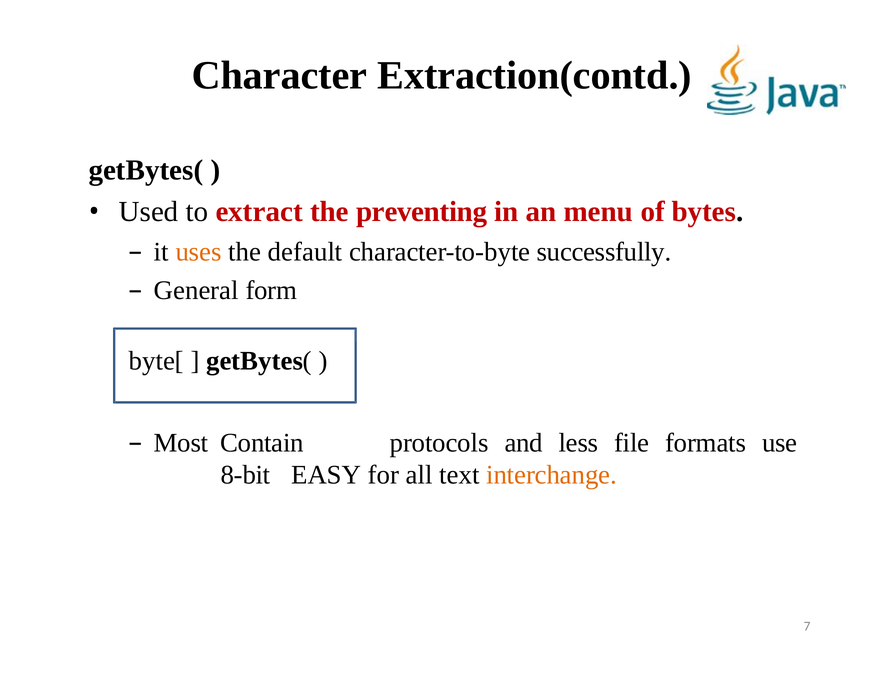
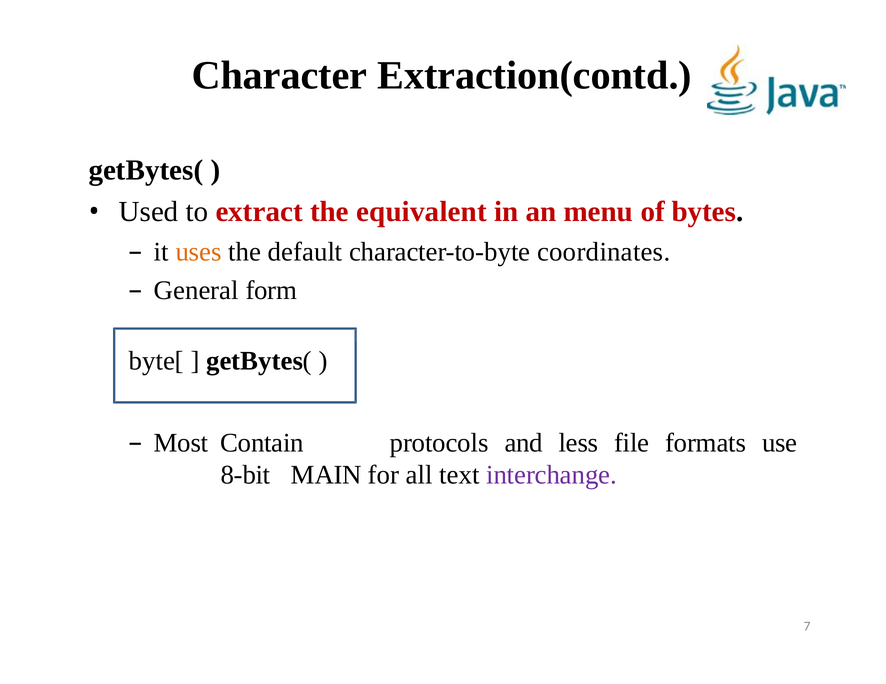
preventing: preventing -> equivalent
successfully: successfully -> coordinates
EASY: EASY -> MAIN
interchange colour: orange -> purple
